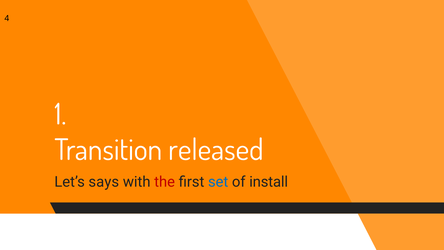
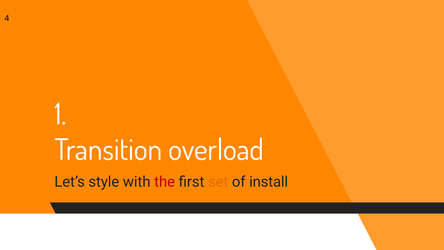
released: released -> overload
says: says -> style
set colour: blue -> orange
